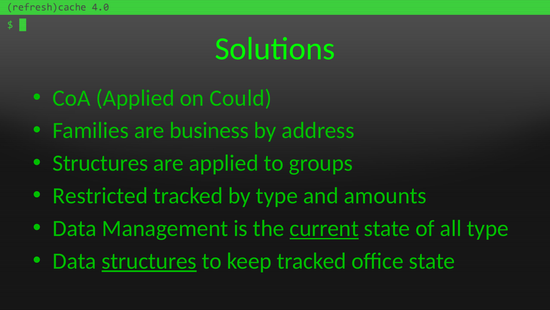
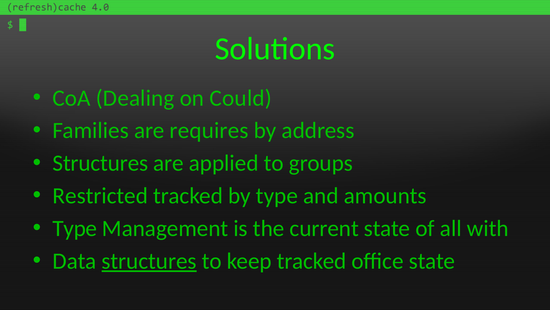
CoA Applied: Applied -> Dealing
business: business -> requires
Data at (75, 228): Data -> Type
current underline: present -> none
all type: type -> with
